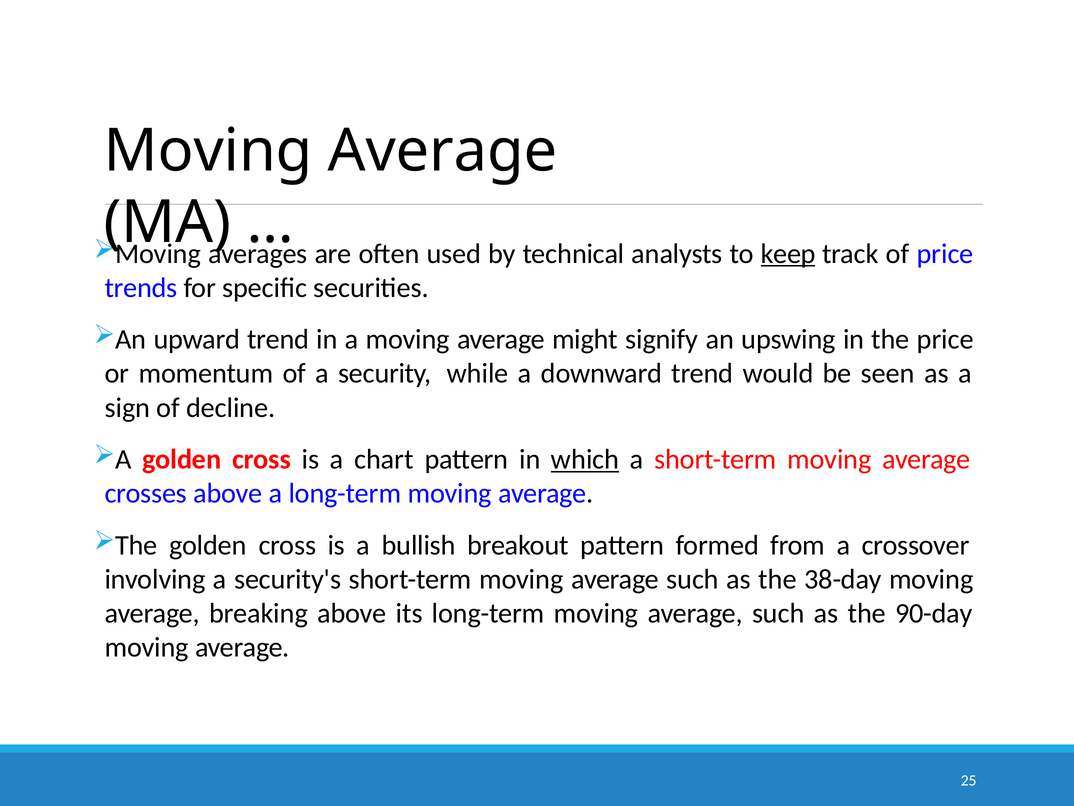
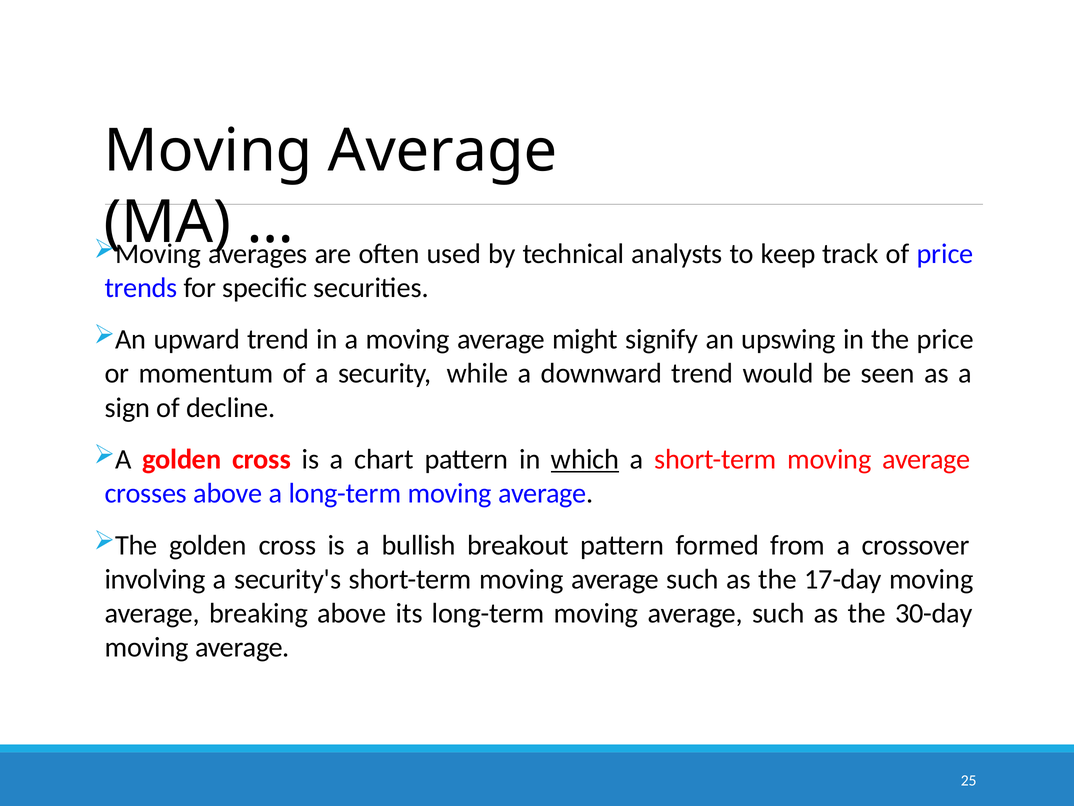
keep underline: present -> none
38-day: 38-day -> 17-day
90-day: 90-day -> 30-day
